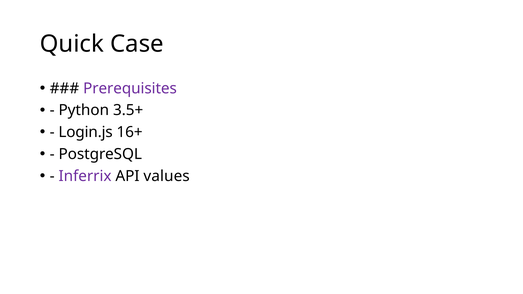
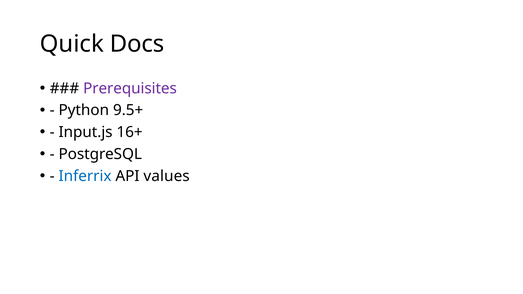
Case: Case -> Docs
3.5+: 3.5+ -> 9.5+
Login.js: Login.js -> Input.js
Inferrix colour: purple -> blue
